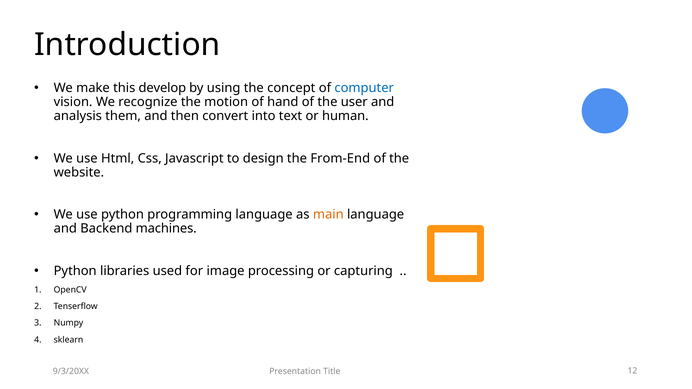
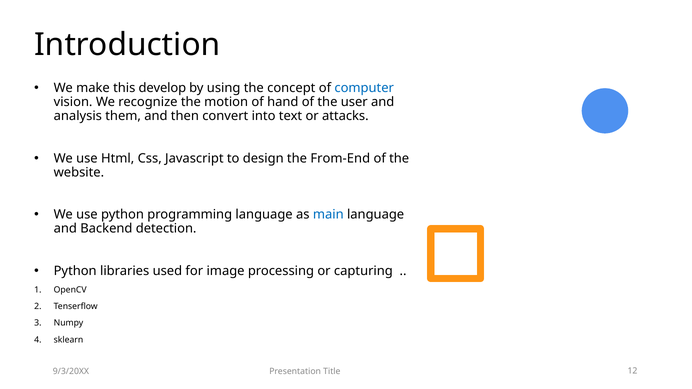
human: human -> attacks
main colour: orange -> blue
machines: machines -> detection
